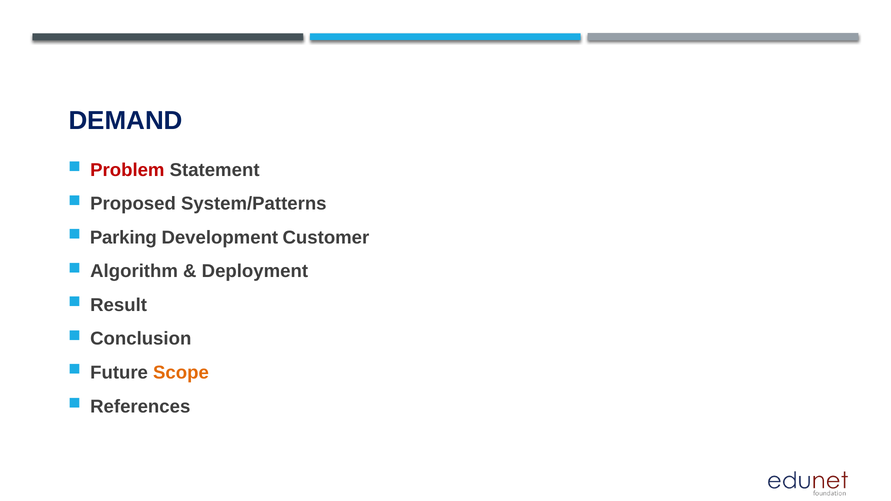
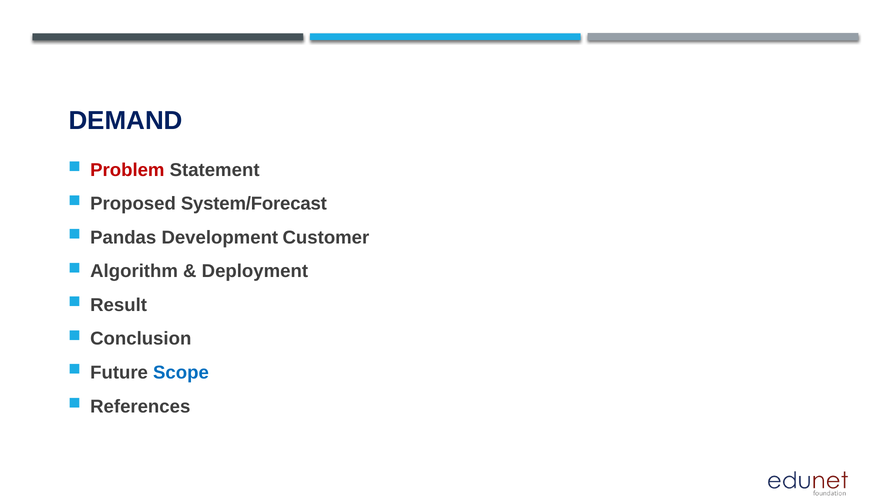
System/Patterns: System/Patterns -> System/Forecast
Parking: Parking -> Pandas
Scope colour: orange -> blue
